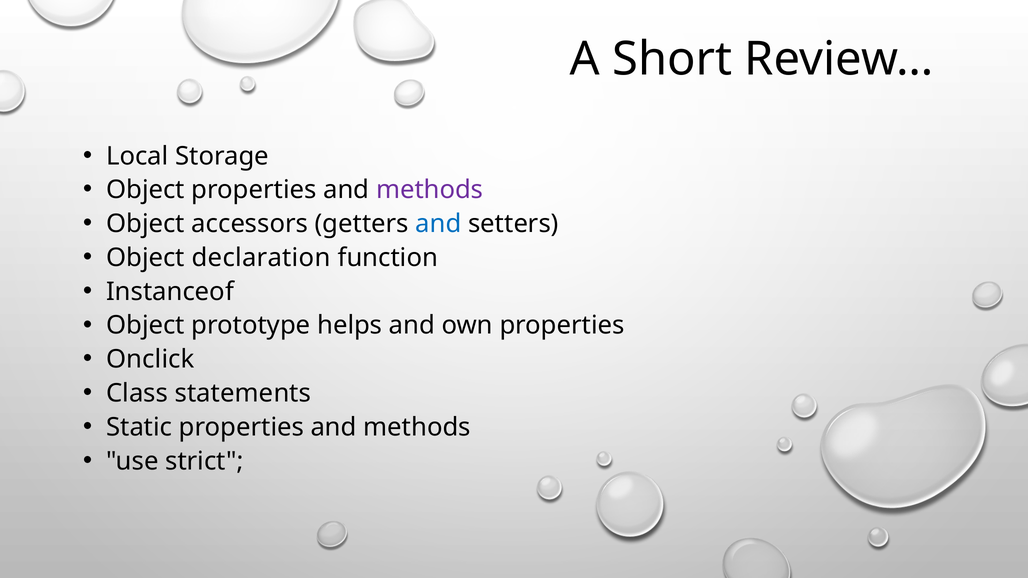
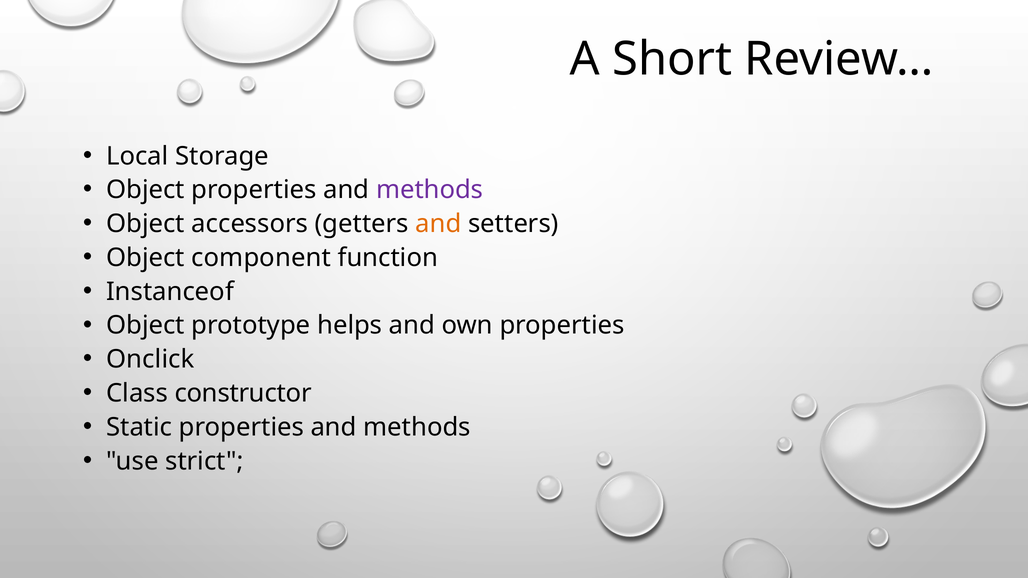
and at (439, 224) colour: blue -> orange
declaration: declaration -> component
statements: statements -> constructor
